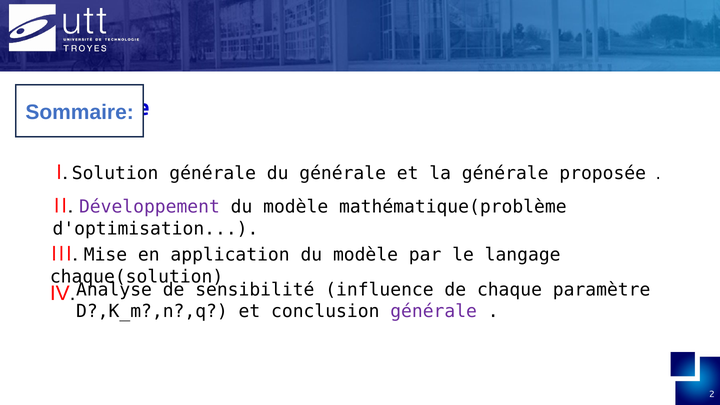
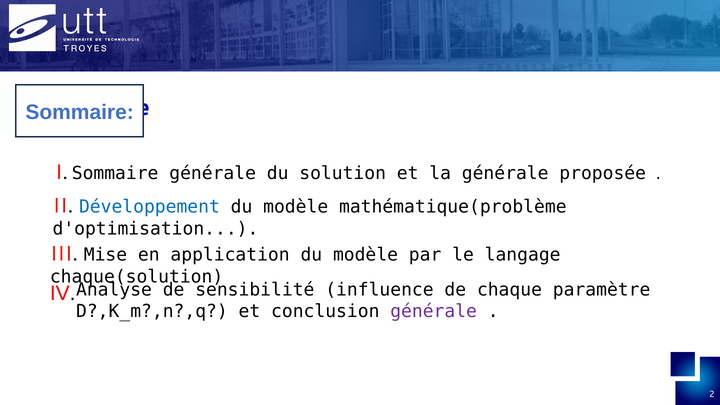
I Solution: Solution -> Sommaire
du générale: générale -> solution
Développement colour: purple -> blue
